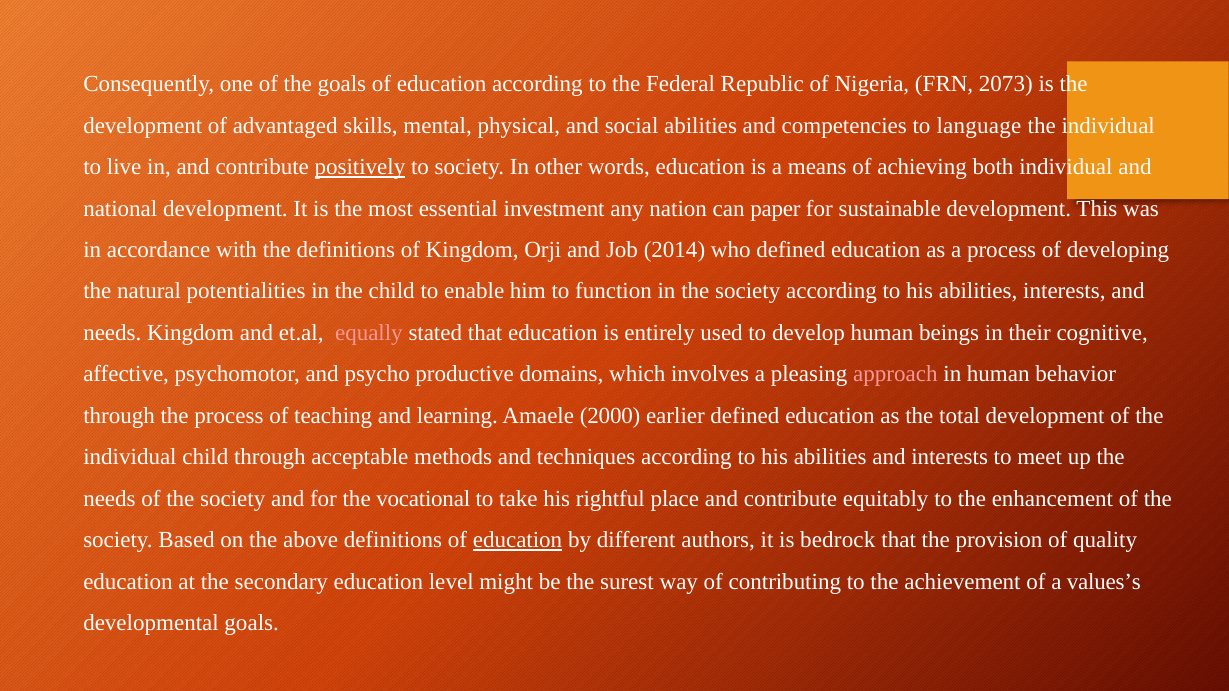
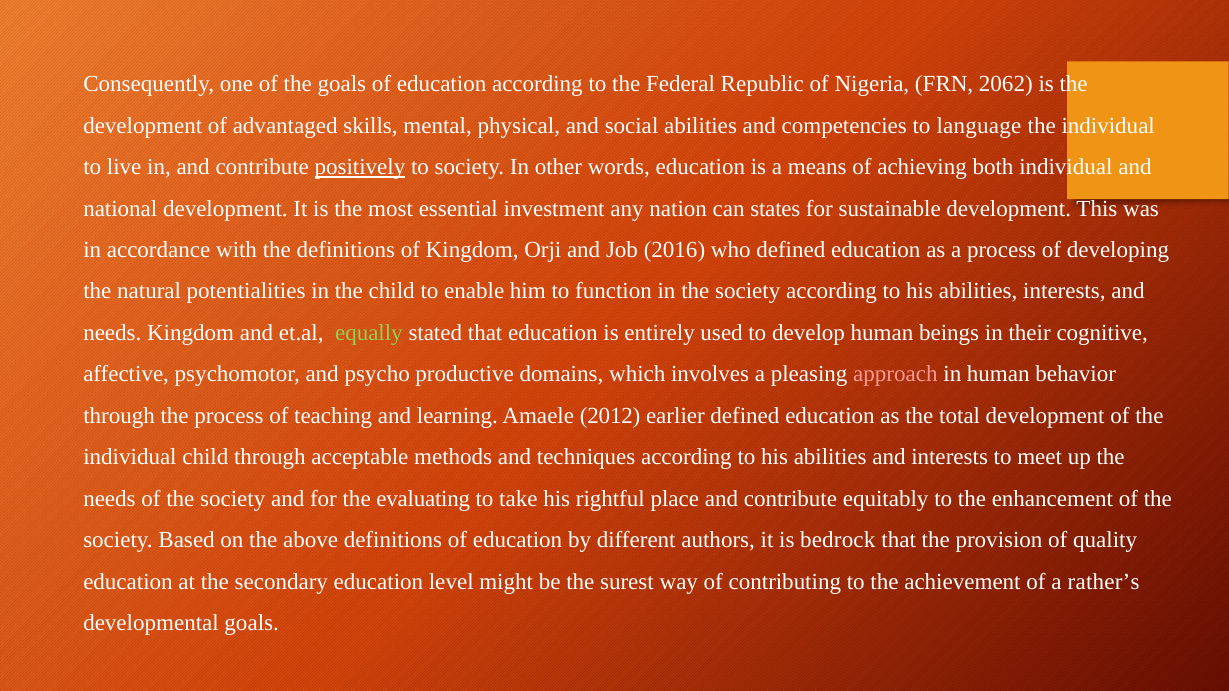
2073: 2073 -> 2062
paper: paper -> states
2014: 2014 -> 2016
equally colour: pink -> light green
2000: 2000 -> 2012
vocational: vocational -> evaluating
education at (518, 540) underline: present -> none
values’s: values’s -> rather’s
